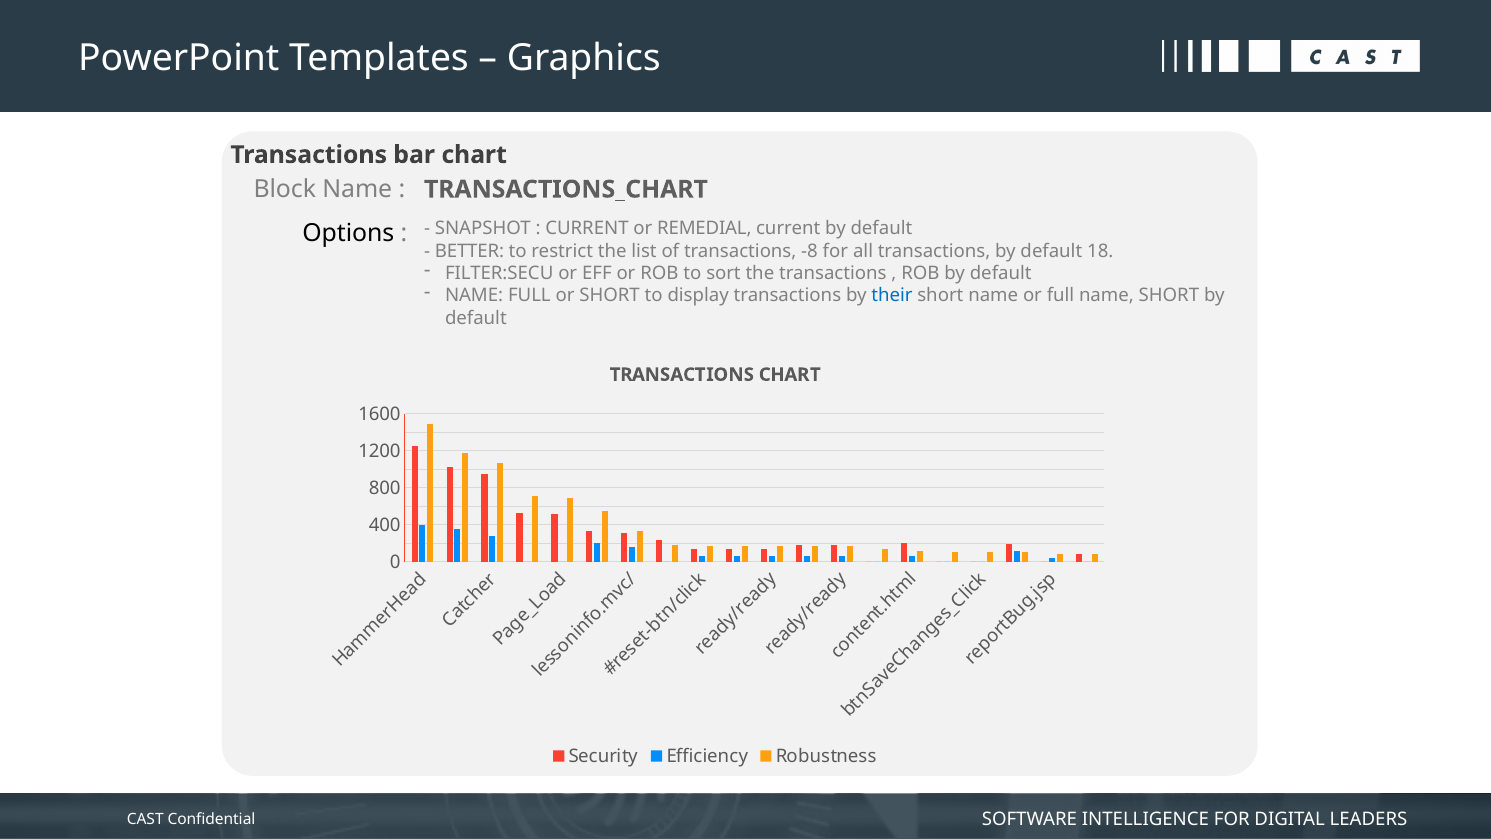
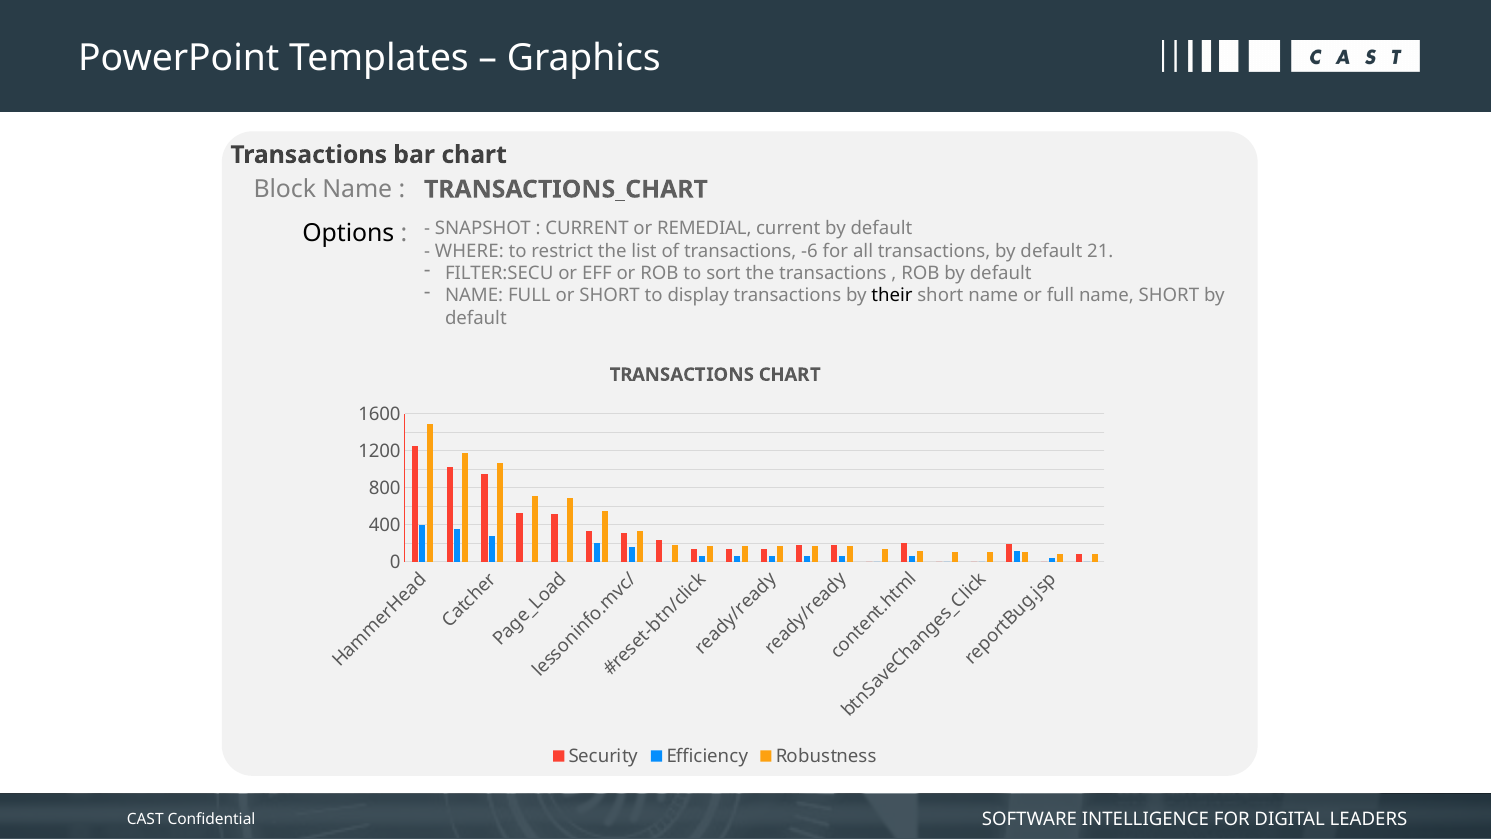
BETTER: BETTER -> WHERE
-8: -8 -> -6
18: 18 -> 21
their colour: blue -> black
